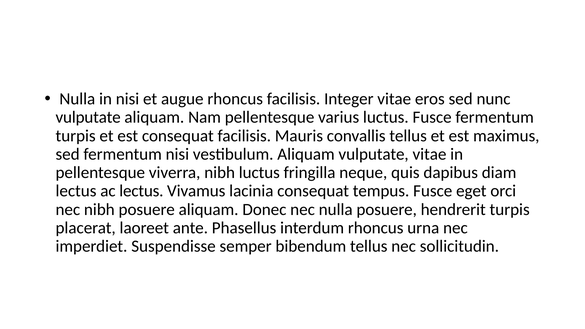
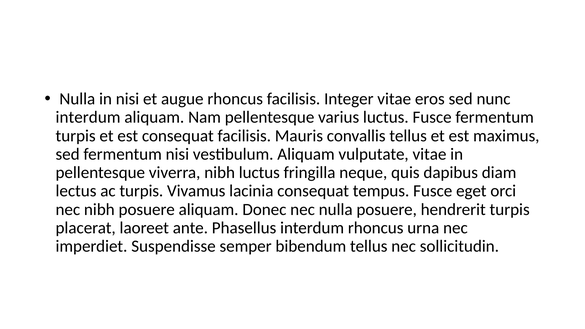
vulputate at (88, 117): vulputate -> interdum
ac lectus: lectus -> turpis
